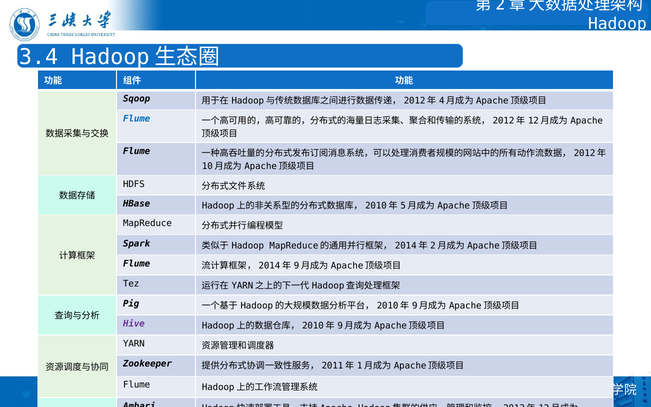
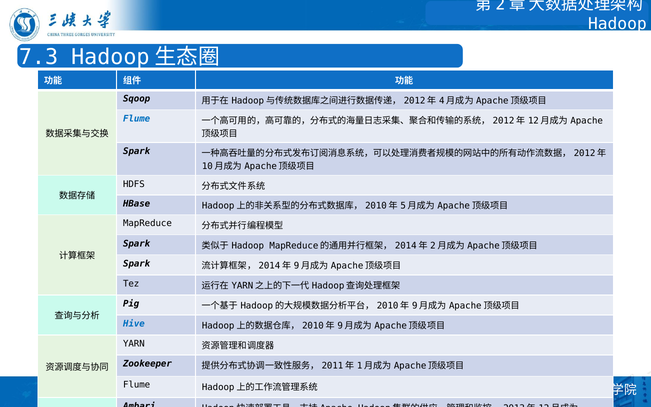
3.4: 3.4 -> 7.3
Flume at (137, 151): Flume -> Spark
Flume at (137, 263): Flume -> Spark
Hive colour: purple -> blue
